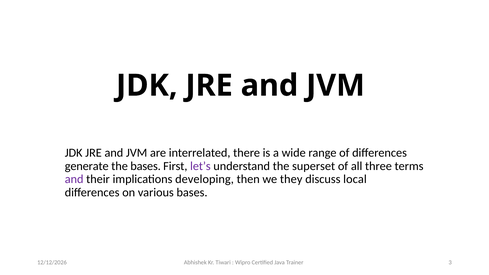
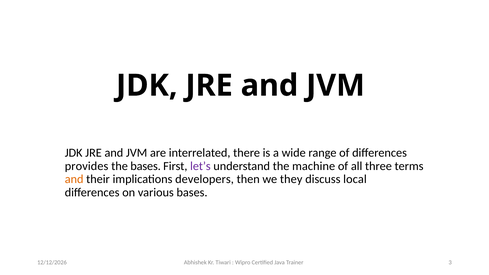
generate: generate -> provides
superset: superset -> machine
and at (74, 179) colour: purple -> orange
developing: developing -> developers
